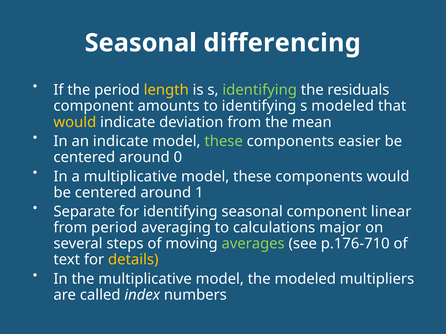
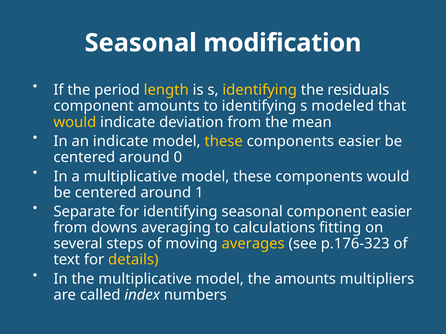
differencing: differencing -> modification
identifying at (260, 90) colour: light green -> yellow
these at (224, 141) colour: light green -> yellow
component linear: linear -> easier
from period: period -> downs
major: major -> fitting
averages colour: light green -> yellow
p.176-710: p.176-710 -> p.176-323
the modeled: modeled -> amounts
